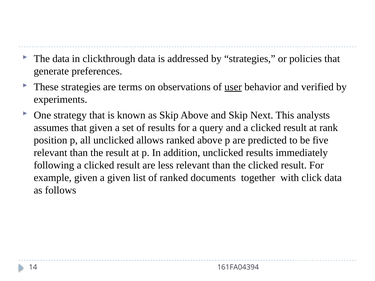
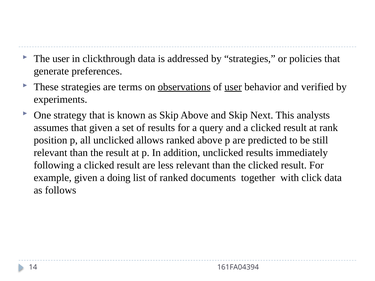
The data: data -> user
observations underline: none -> present
five: five -> still
a given: given -> doing
